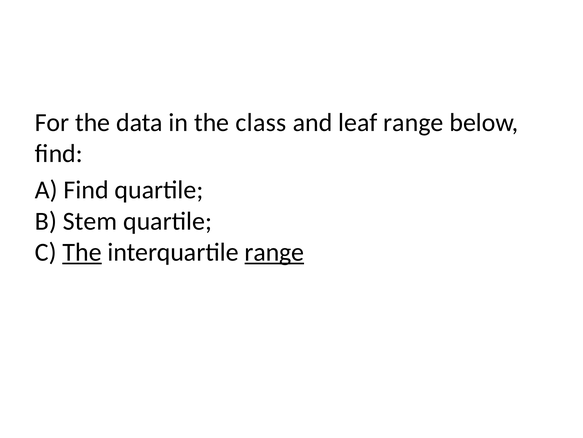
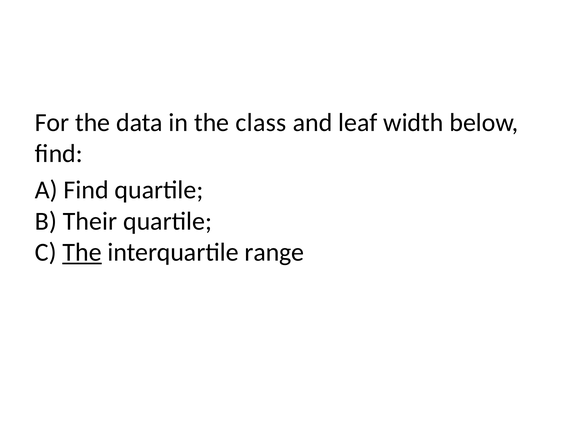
leaf range: range -> width
Stem: Stem -> Their
range at (274, 252) underline: present -> none
